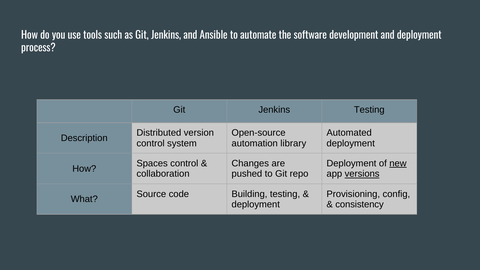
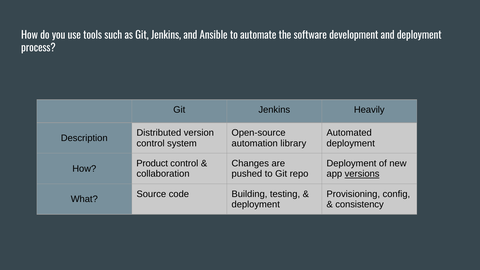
Jenkins Testing: Testing -> Heavily
Spaces: Spaces -> Product
new underline: present -> none
